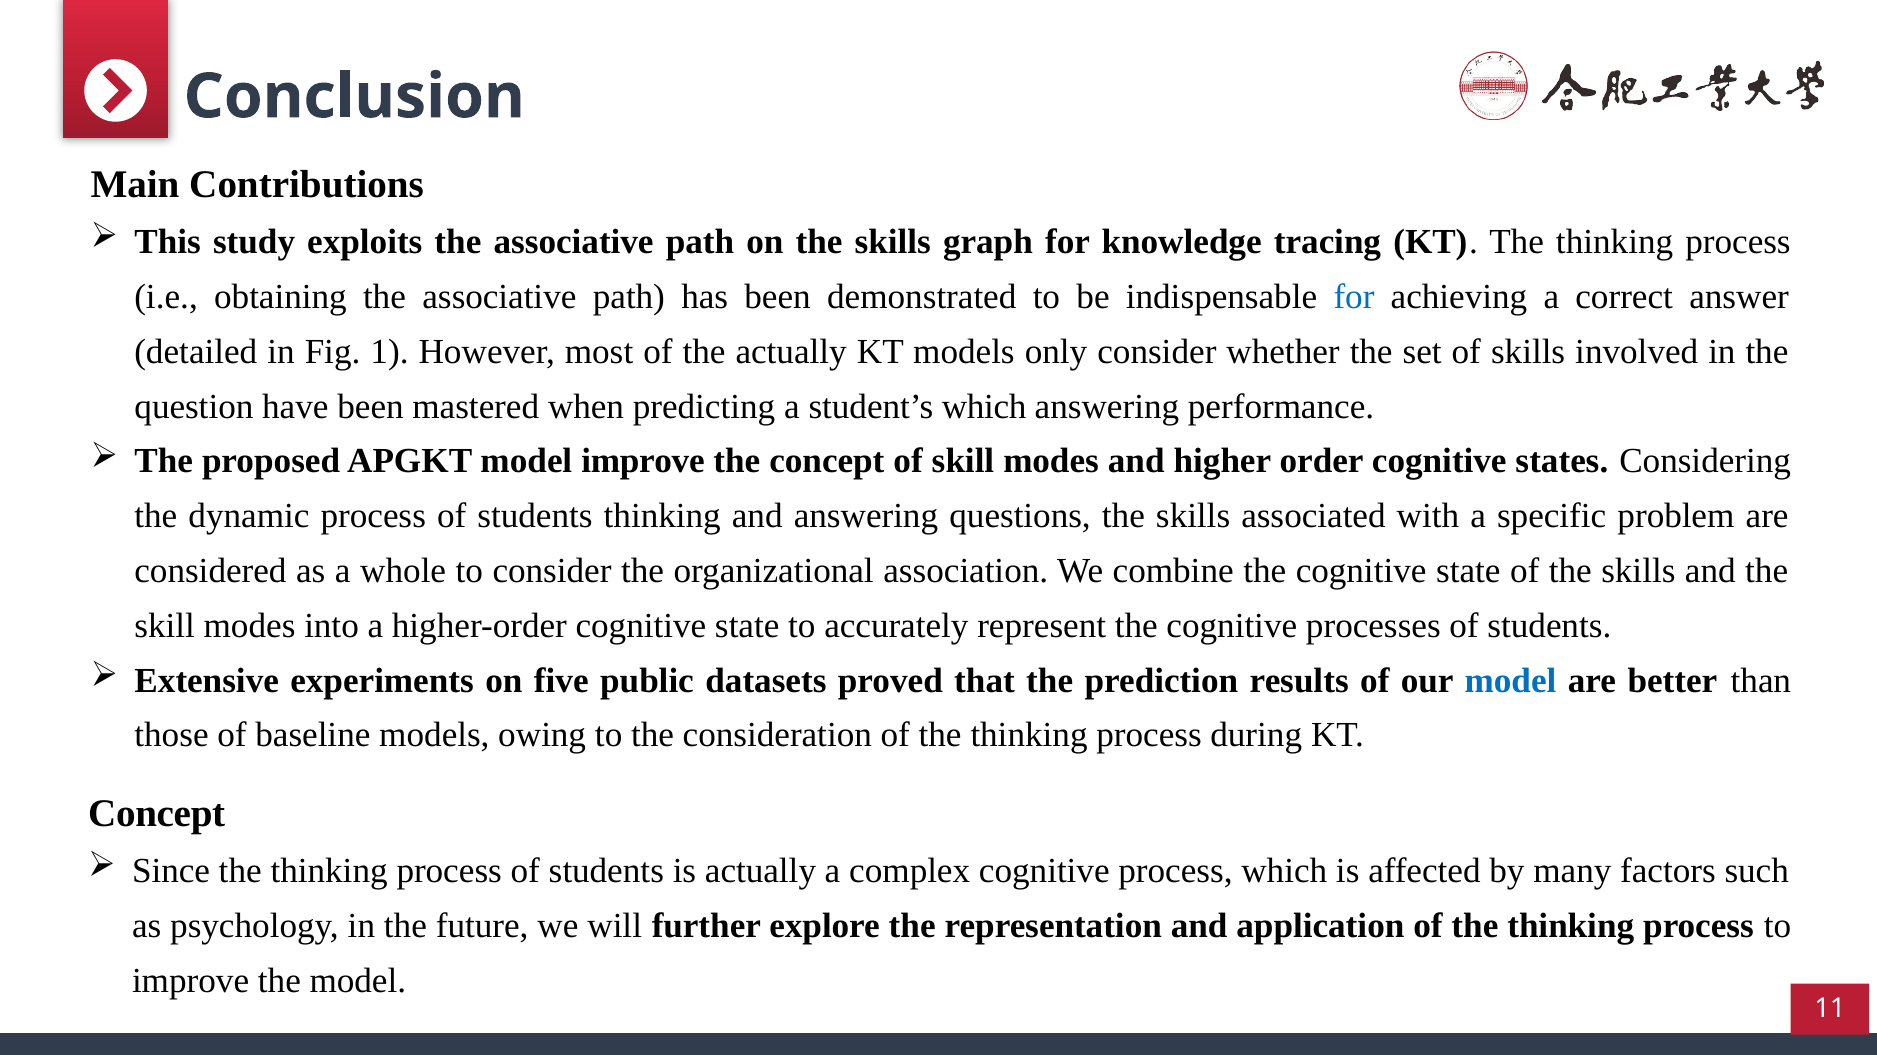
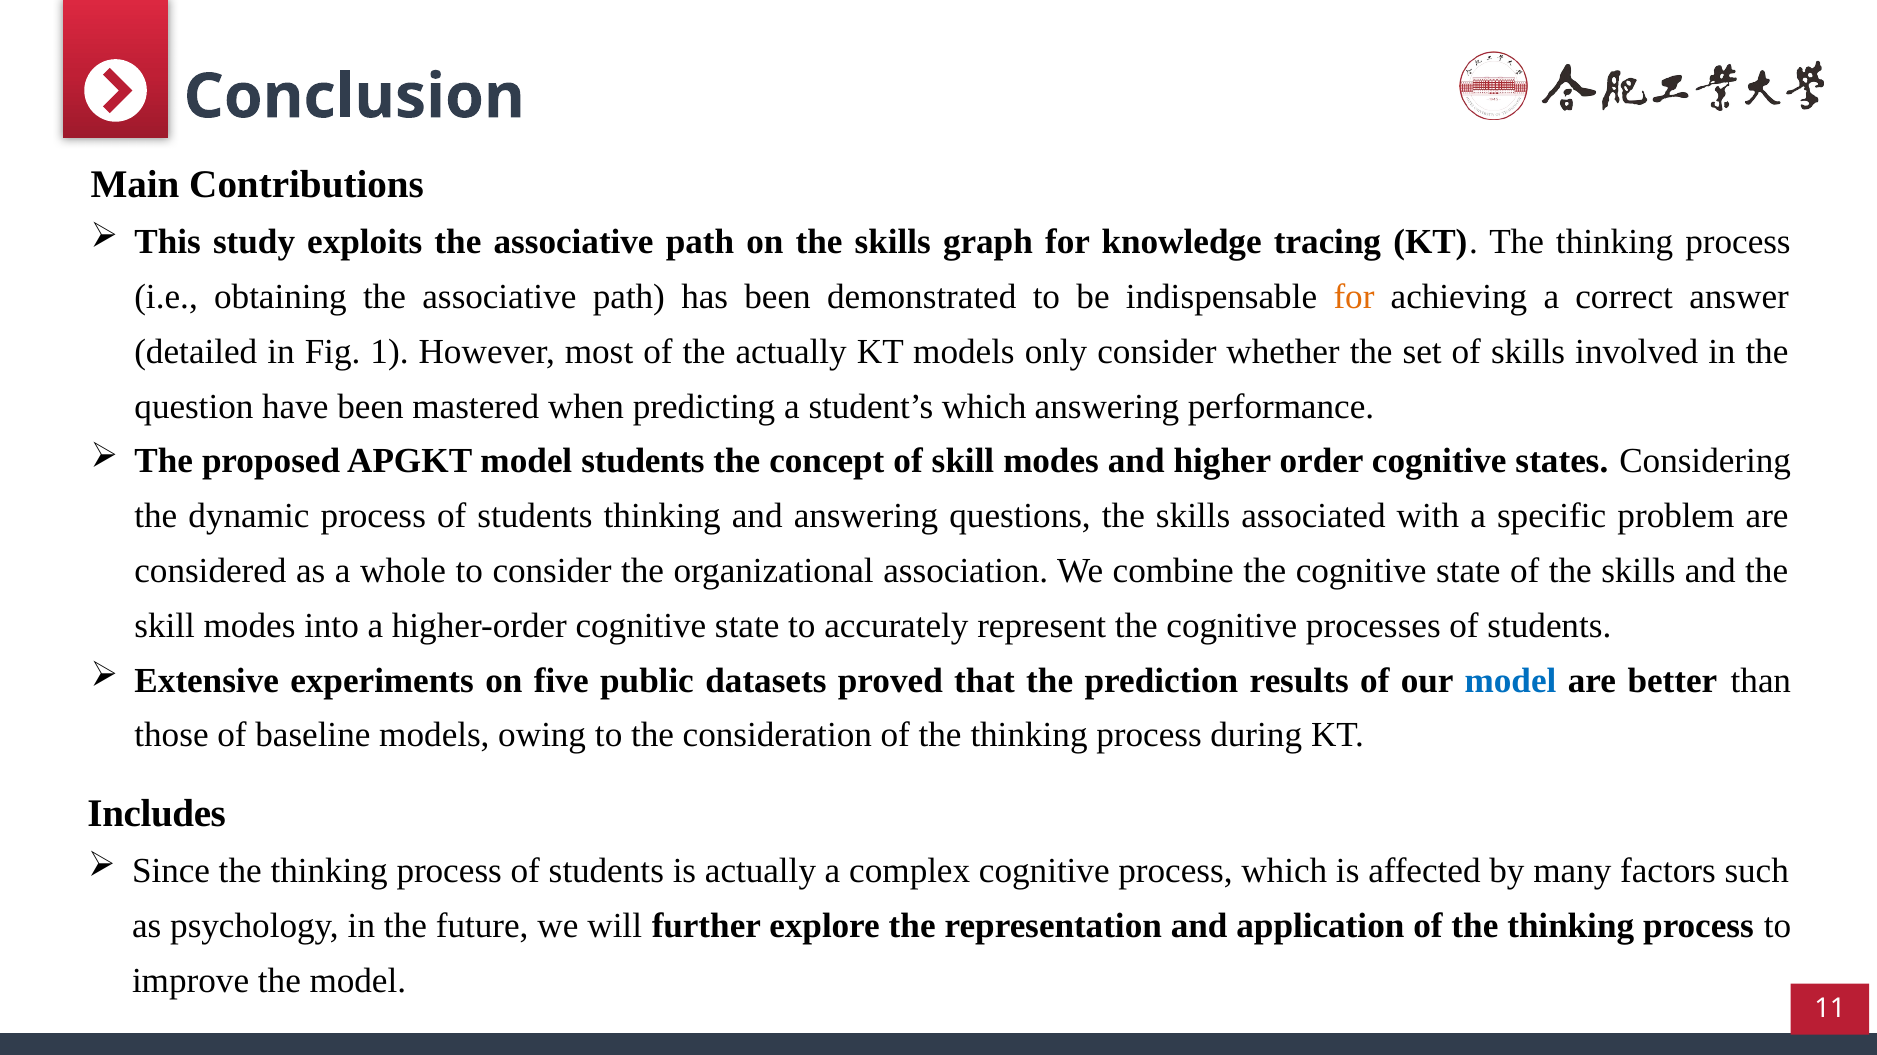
for at (1354, 297) colour: blue -> orange
model improve: improve -> students
Concept at (157, 814): Concept -> Includes
